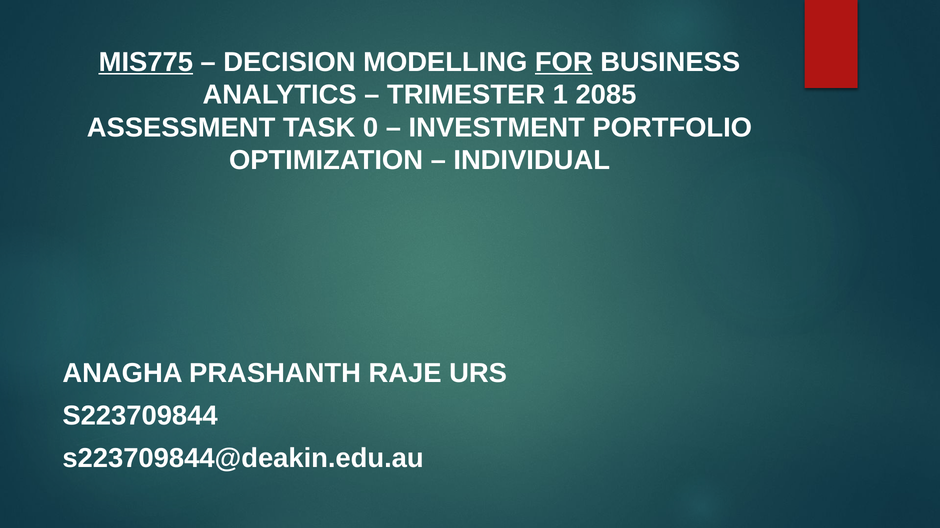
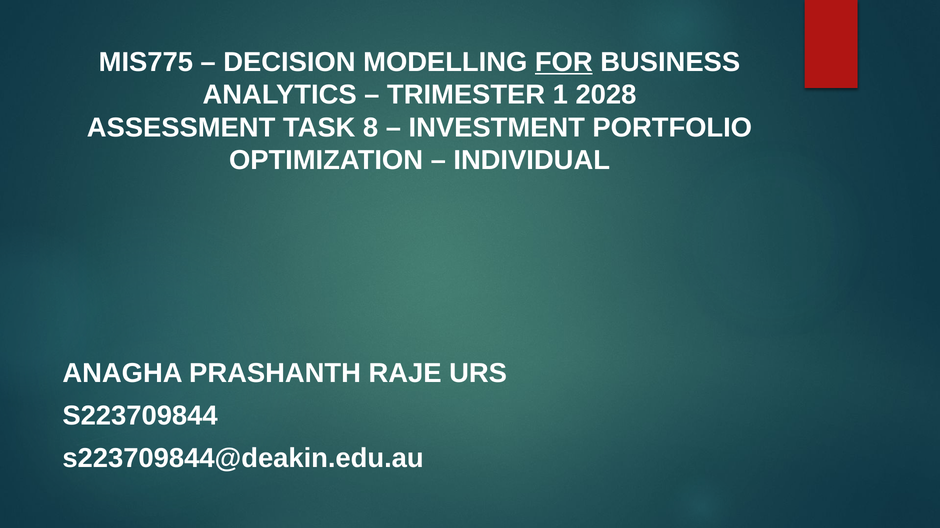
MIS775 underline: present -> none
2085: 2085 -> 2028
0: 0 -> 8
